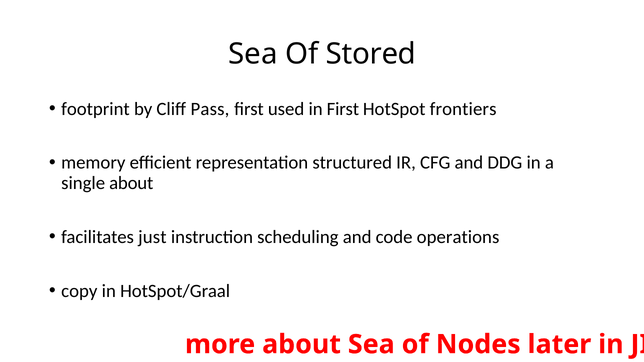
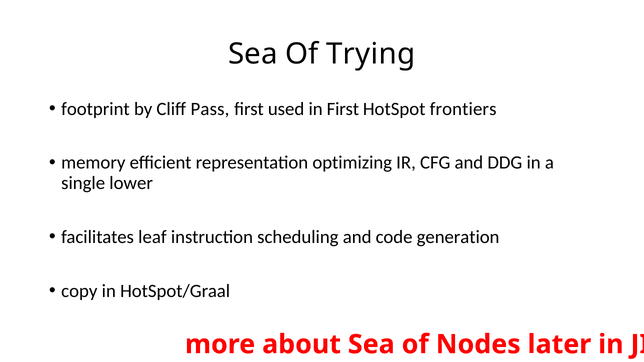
Stored: Stored -> Trying
structured: structured -> optimizing
single about: about -> lower
just: just -> leaf
operations: operations -> generation
